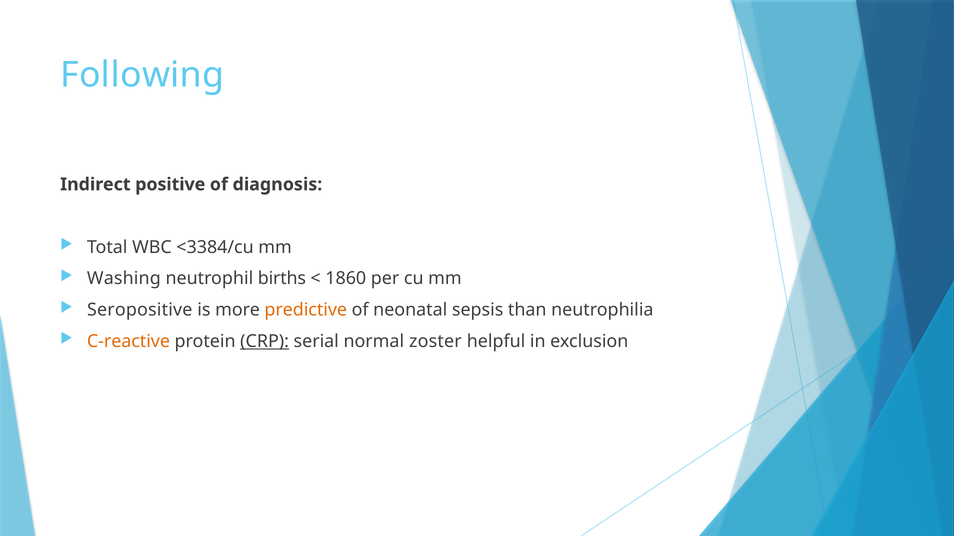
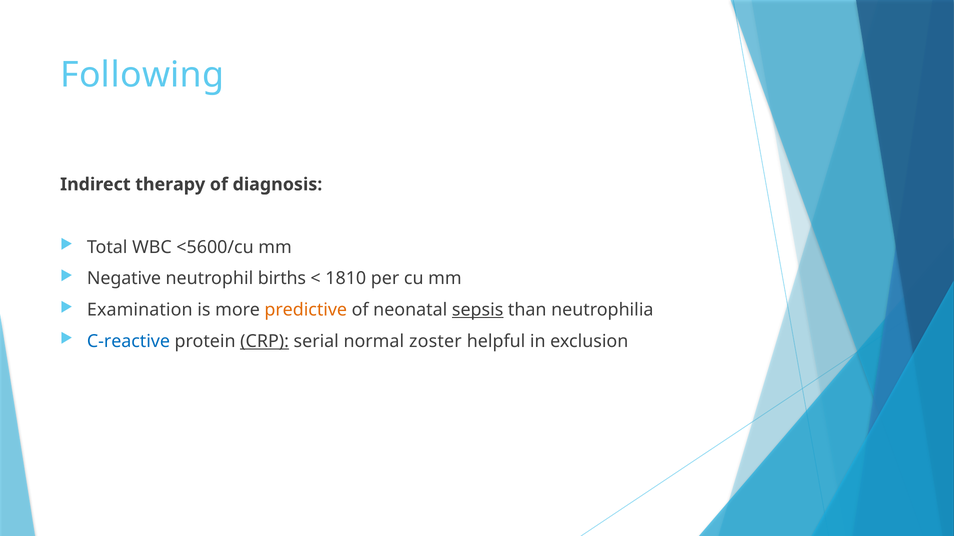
positive: positive -> therapy
<3384/cu: <3384/cu -> <5600/cu
Washing: Washing -> Negative
1860: 1860 -> 1810
Seropositive: Seropositive -> Examination
sepsis underline: none -> present
C-reactive colour: orange -> blue
